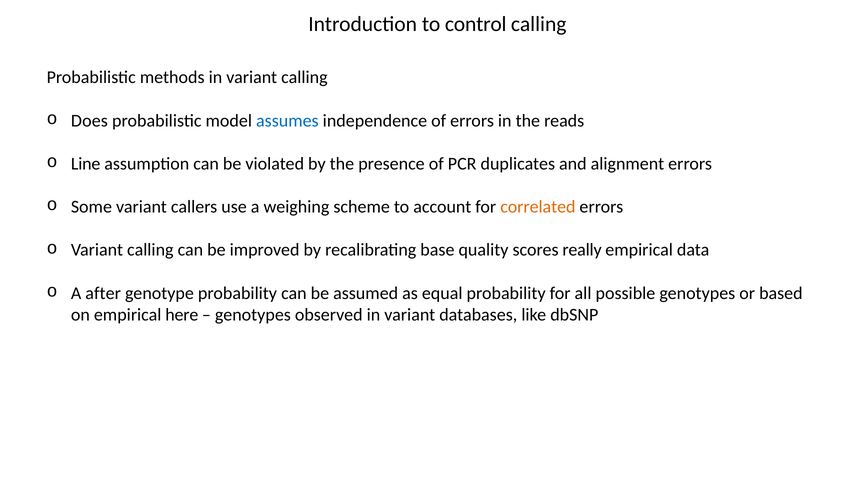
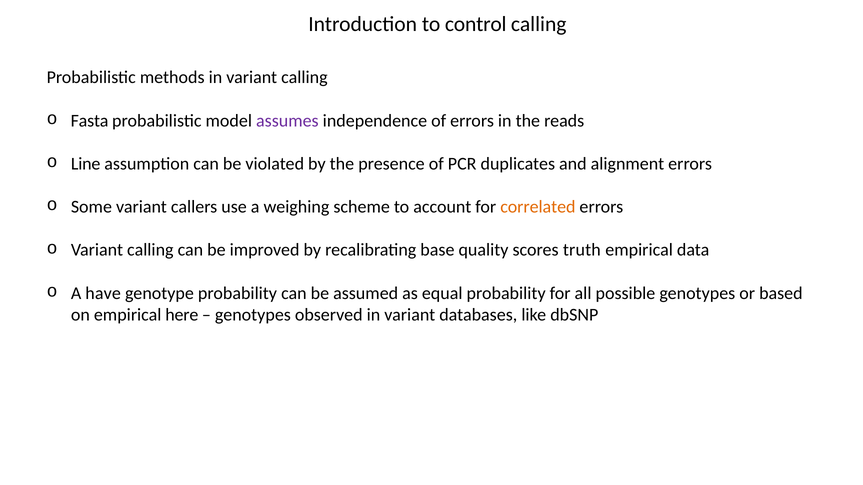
Does: Does -> Fasta
assumes colour: blue -> purple
really: really -> truth
after: after -> have
